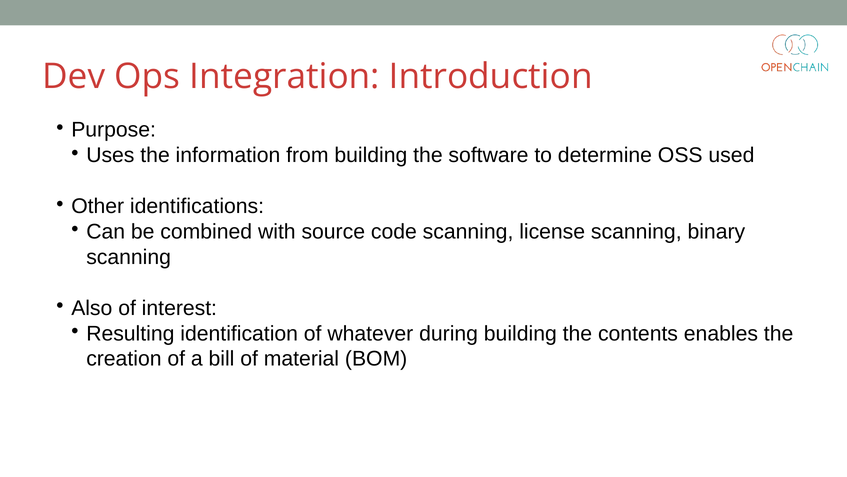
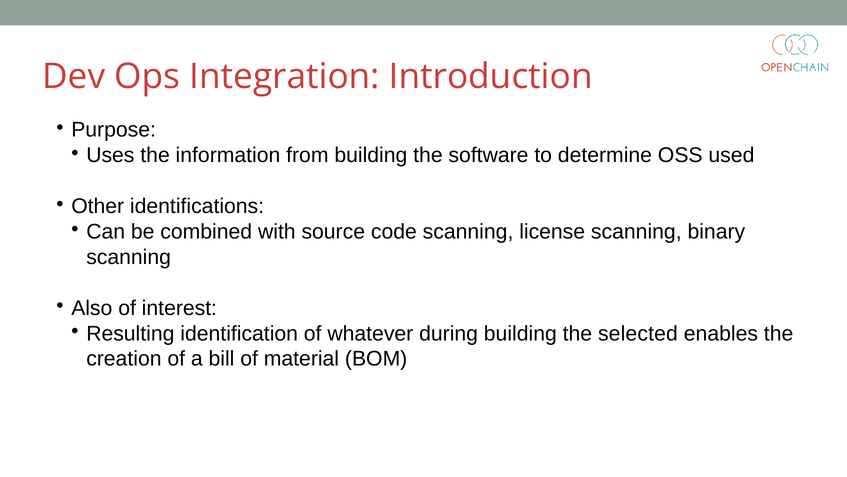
contents: contents -> selected
